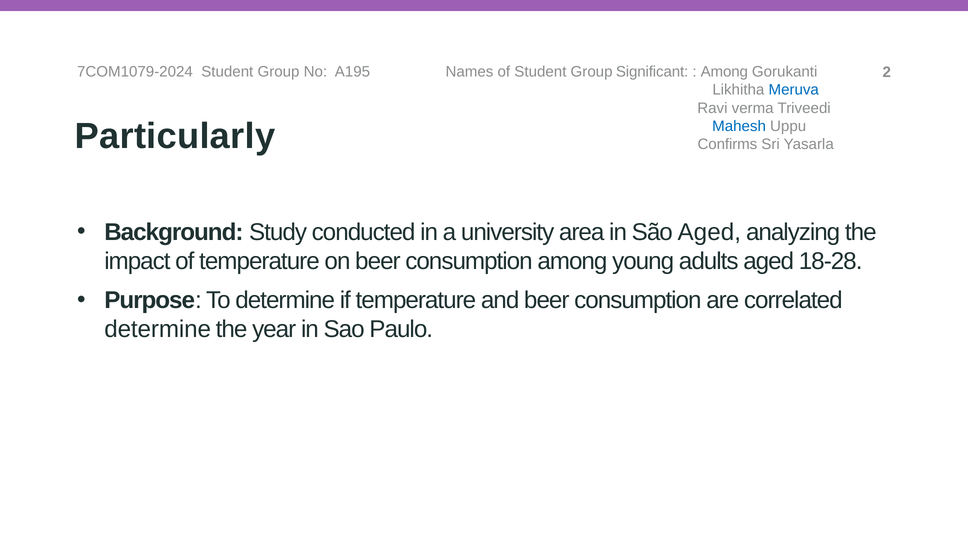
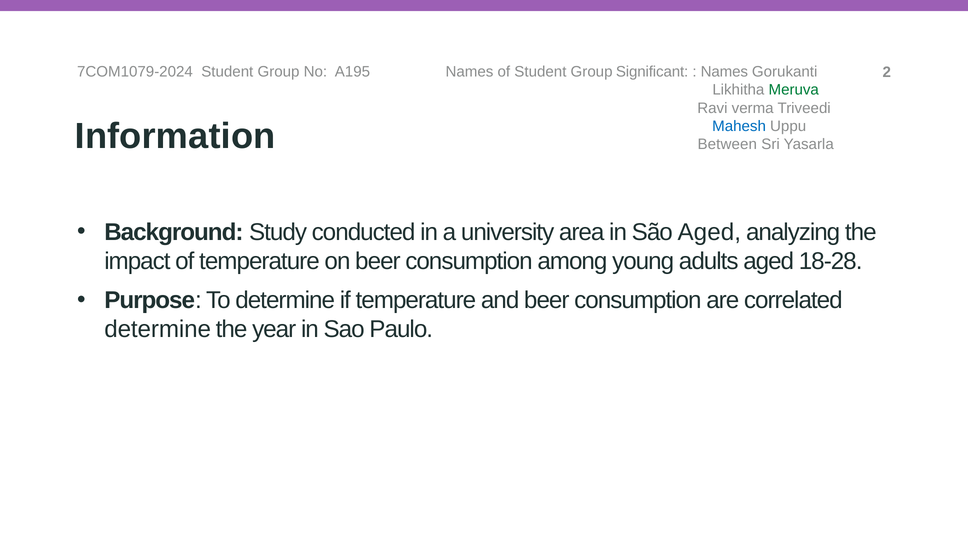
Among at (724, 72): Among -> Names
Meruva colour: blue -> green
Particularly: Particularly -> Information
Confirms: Confirms -> Between
